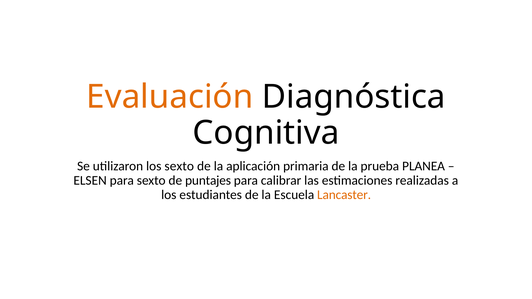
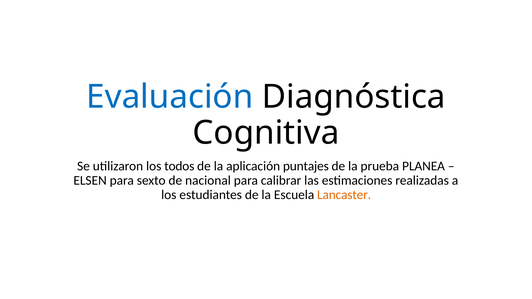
Evaluación colour: orange -> blue
los sexto: sexto -> todos
primaria: primaria -> puntajes
puntajes: puntajes -> nacional
